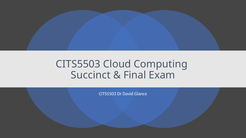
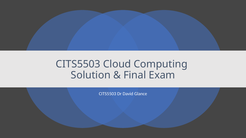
Succinct: Succinct -> Solution
